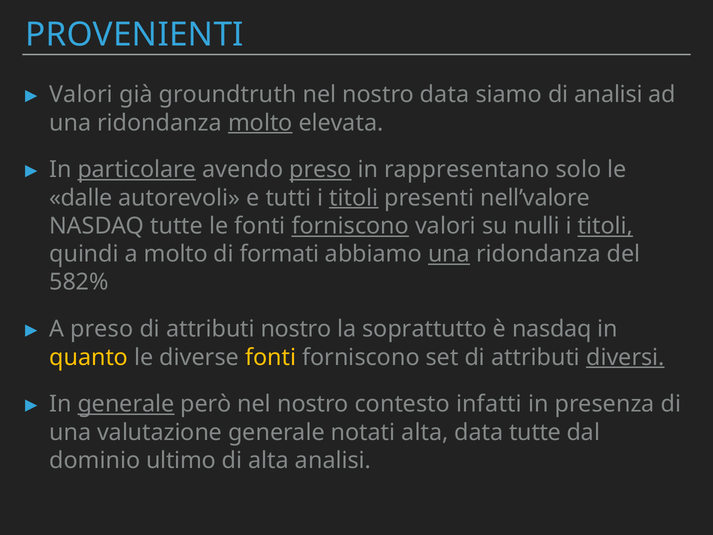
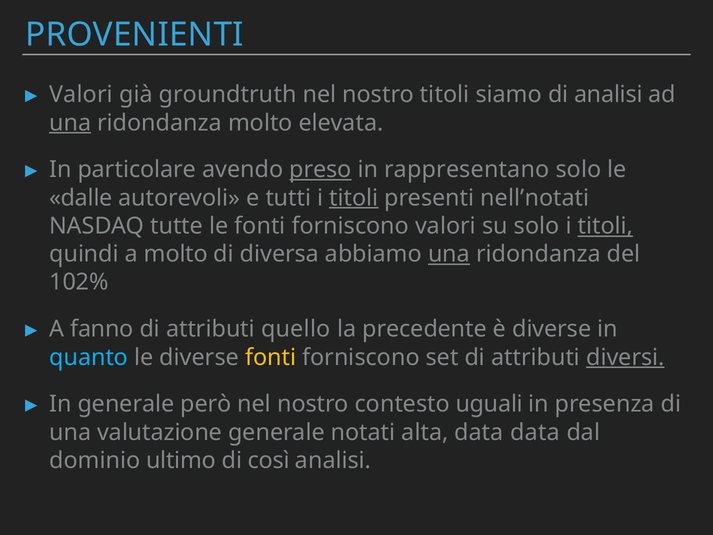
nostro data: data -> titoli
una at (70, 123) underline: none -> present
molto at (260, 123) underline: present -> none
particolare underline: present -> none
nell’valore: nell’valore -> nell’notati
forniscono at (350, 226) underline: present -> none
su nulli: nulli -> solo
formati: formati -> diversa
582%: 582% -> 102%
A preso: preso -> fanno
attributi nostro: nostro -> quello
soprattutto: soprattutto -> precedente
è nasdaq: nasdaq -> diverse
quanto colour: yellow -> light blue
generale at (126, 404) underline: present -> none
infatti: infatti -> uguali
data tutte: tutte -> data
di alta: alta -> così
